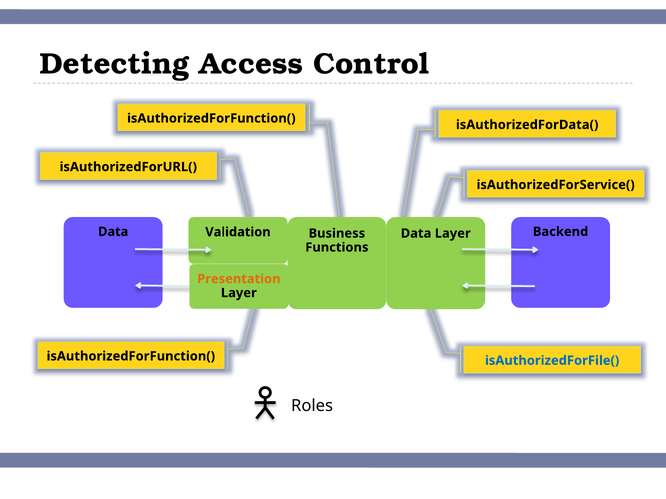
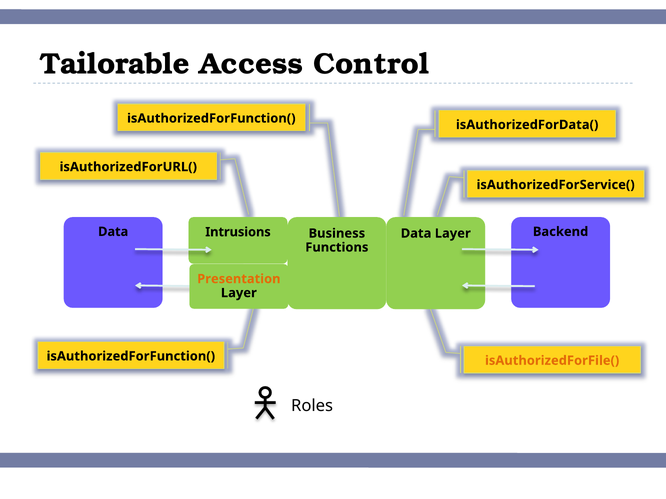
Detecting: Detecting -> Tailorable
Validation: Validation -> Intrusions
isAuthorizedForFile( colour: blue -> orange
